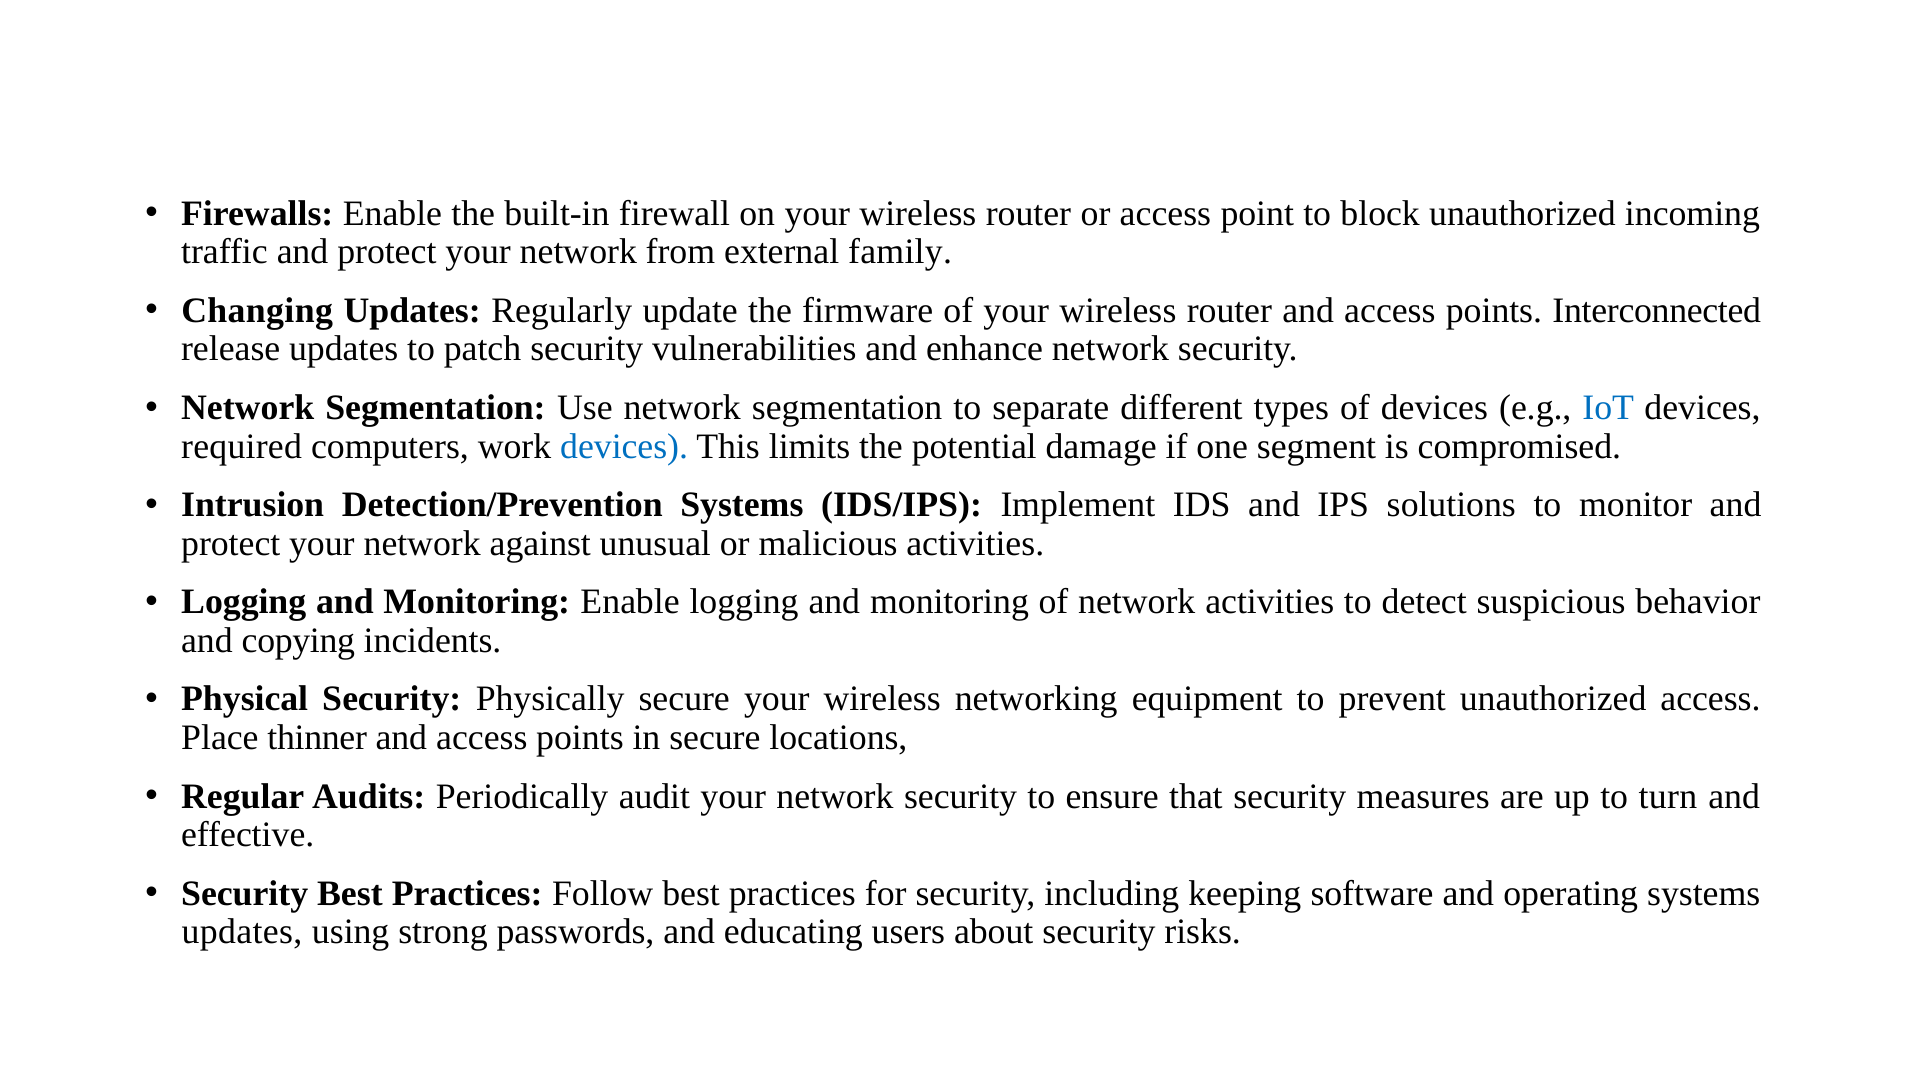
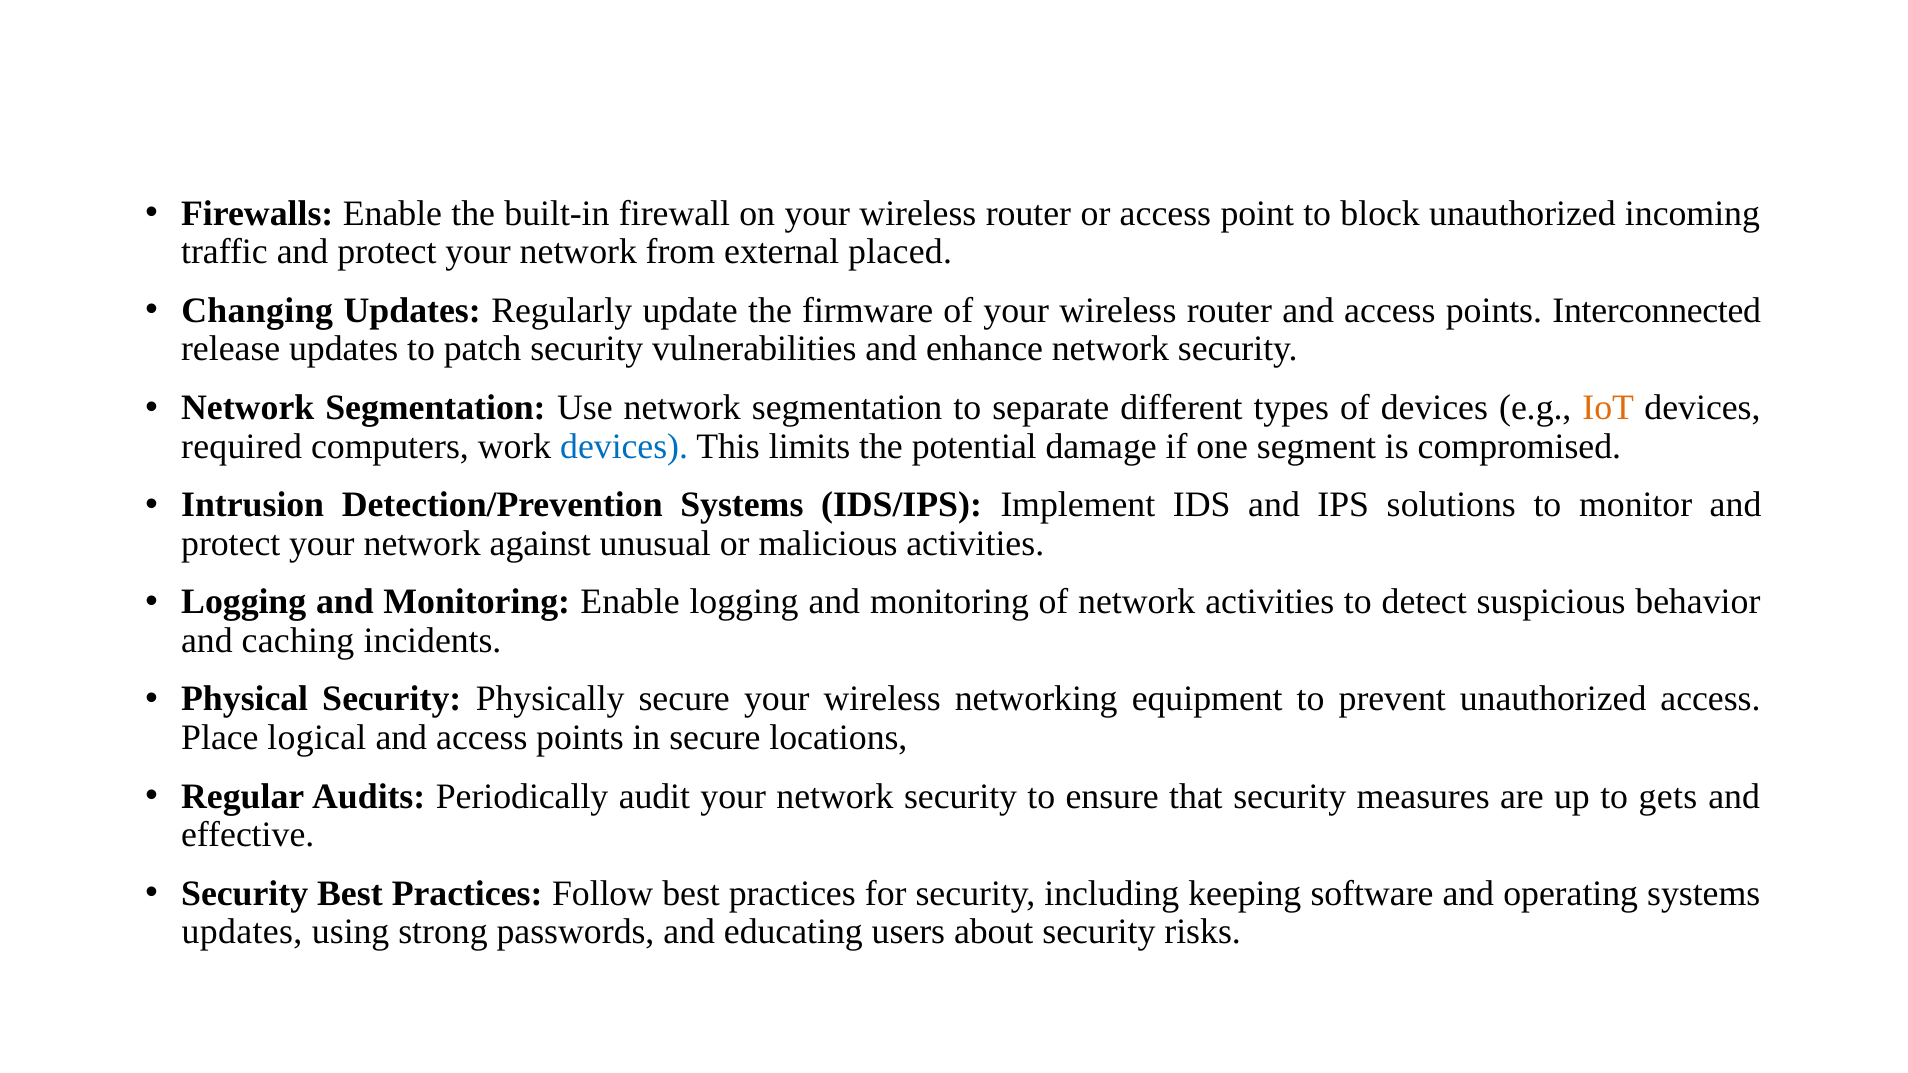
family: family -> placed
IoT colour: blue -> orange
copying: copying -> caching
thinner: thinner -> logical
turn: turn -> gets
